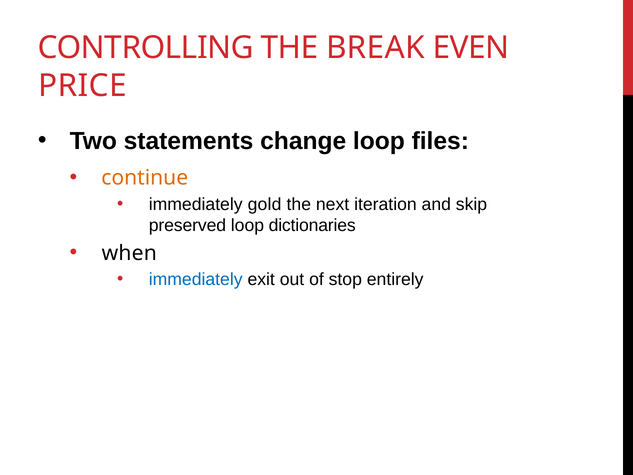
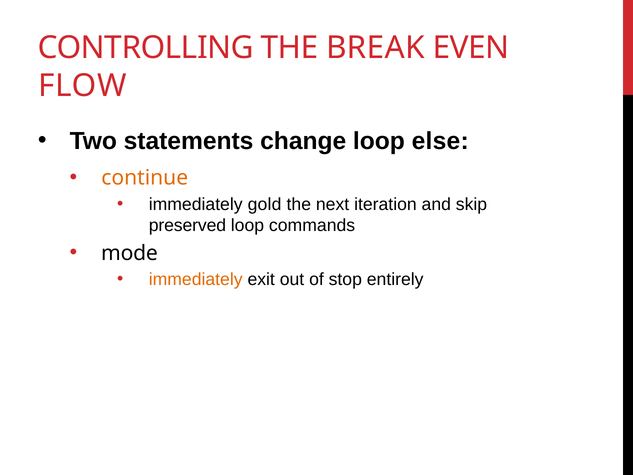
PRICE: PRICE -> FLOW
files: files -> else
dictionaries: dictionaries -> commands
when: when -> mode
immediately at (196, 279) colour: blue -> orange
